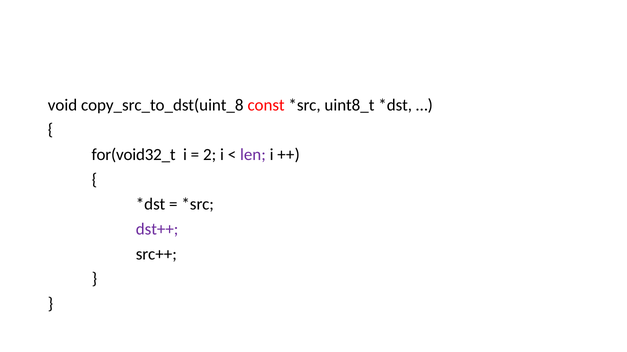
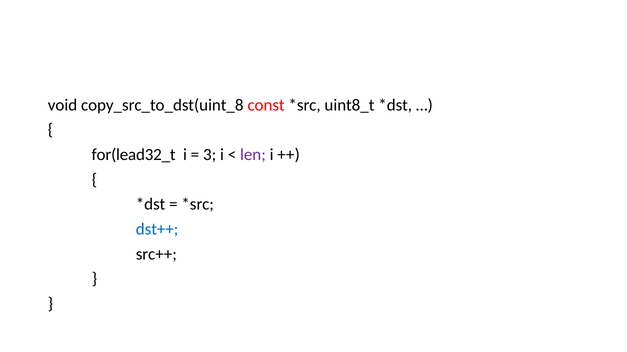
for(void32_t: for(void32_t -> for(lead32_t
2: 2 -> 3
dst++ colour: purple -> blue
